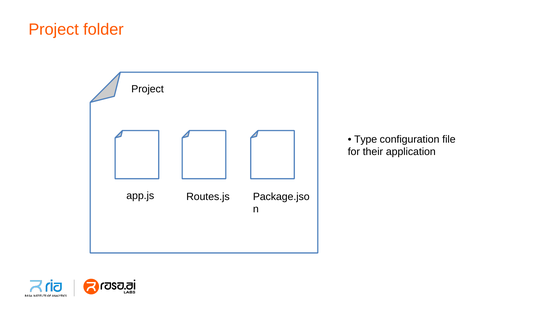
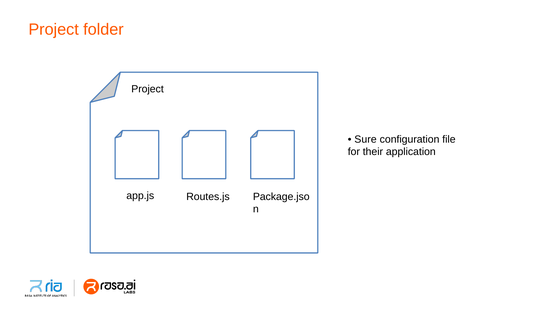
Type: Type -> Sure
